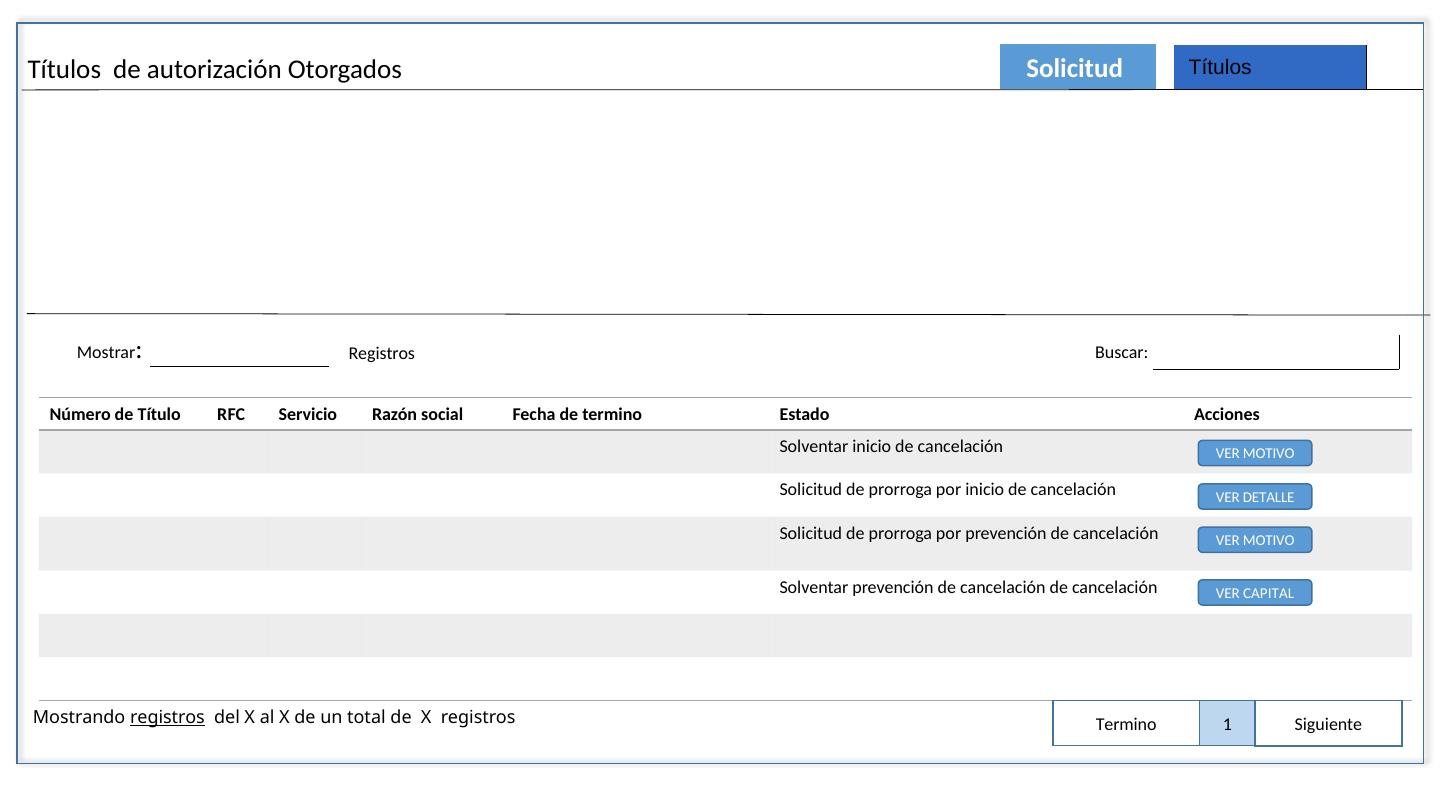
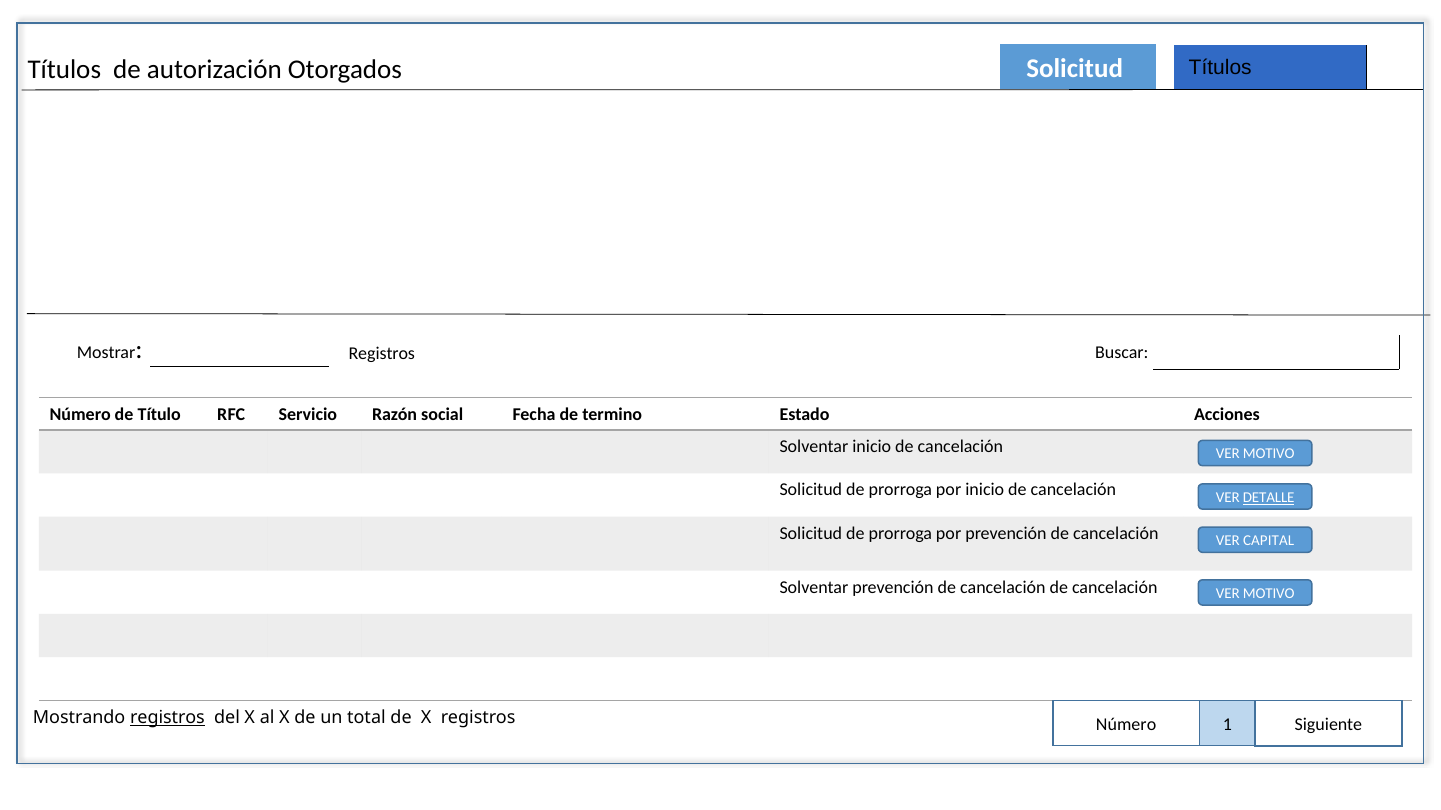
DETALLE underline: none -> present
MOTIVO at (1269, 541): MOTIVO -> CAPITAL
CAPITAL at (1269, 594): CAPITAL -> MOTIVO
Termino at (1126, 725): Termino -> Número
